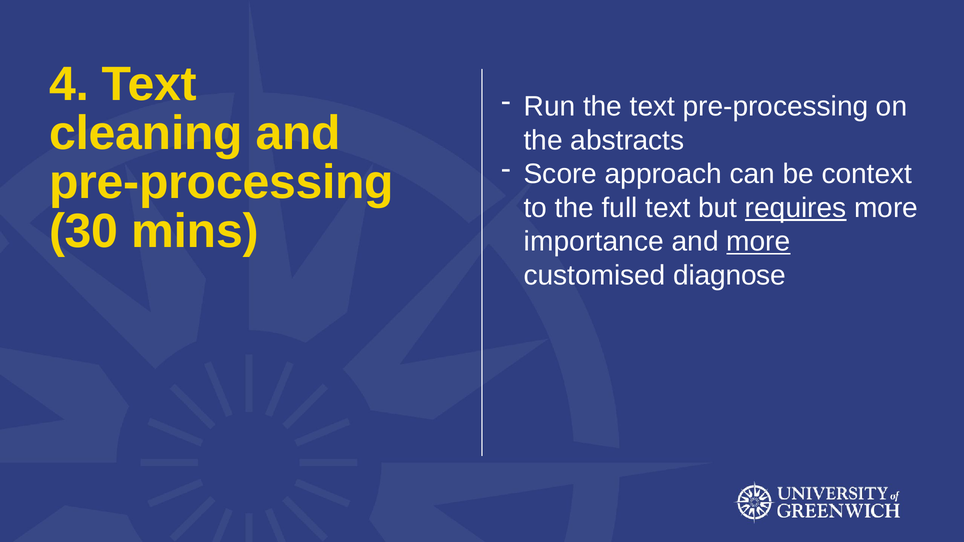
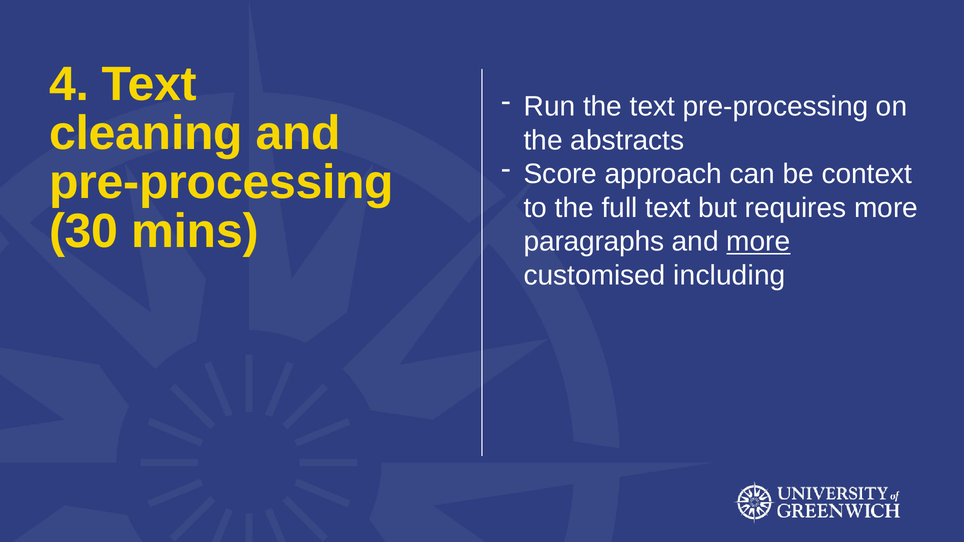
requires underline: present -> none
importance: importance -> paragraphs
diagnose: diagnose -> including
